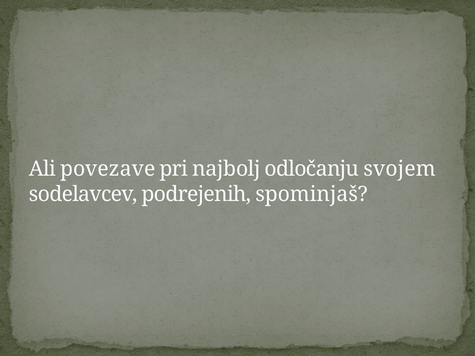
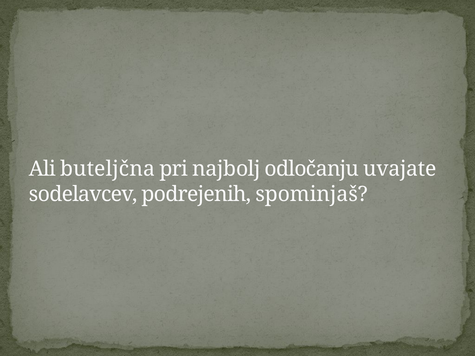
povezave: povezave -> buteljčna
svojem: svojem -> uvajate
